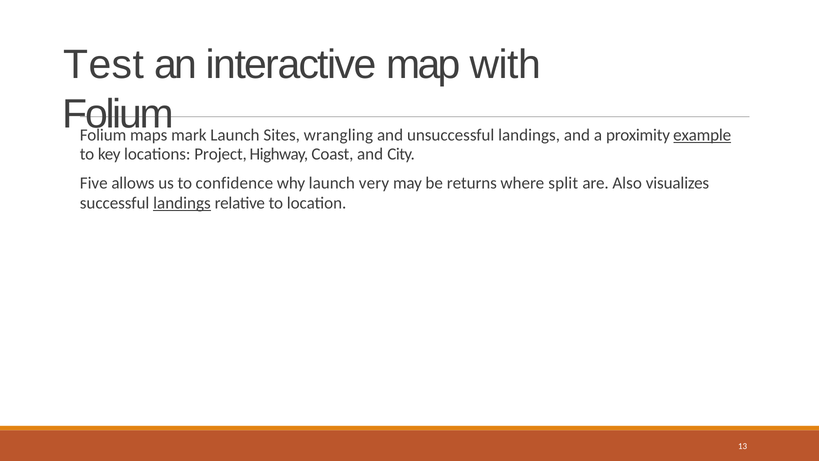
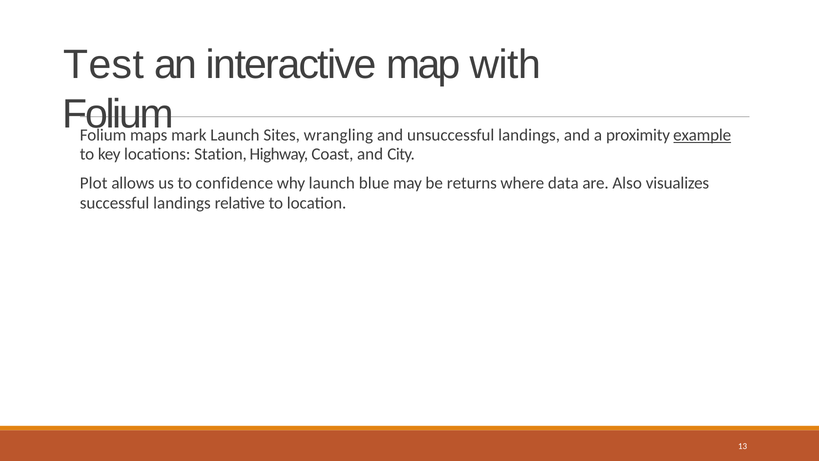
Project: Project -> Station
Five: Five -> Plot
very: very -> blue
split: split -> data
landings at (182, 203) underline: present -> none
